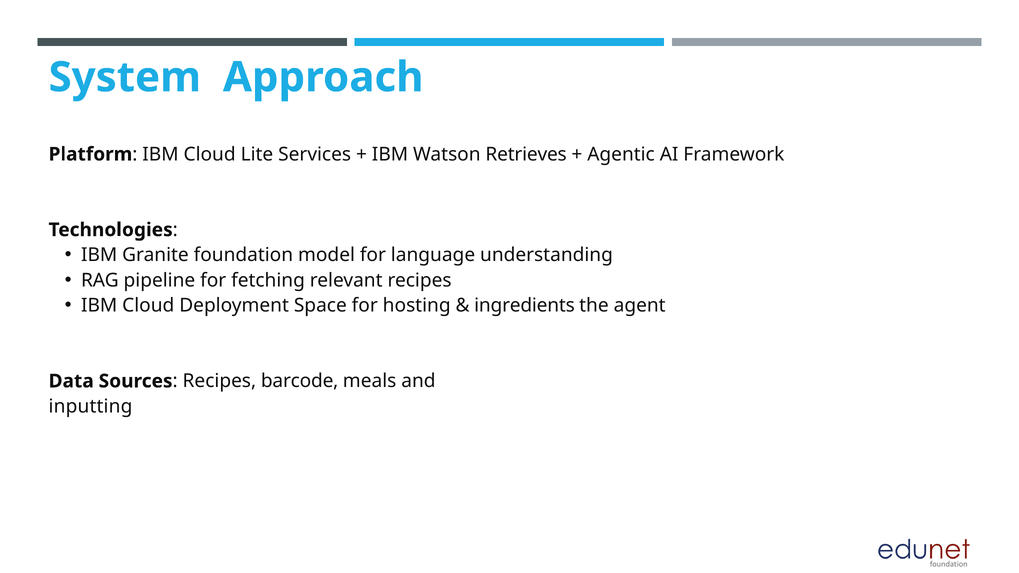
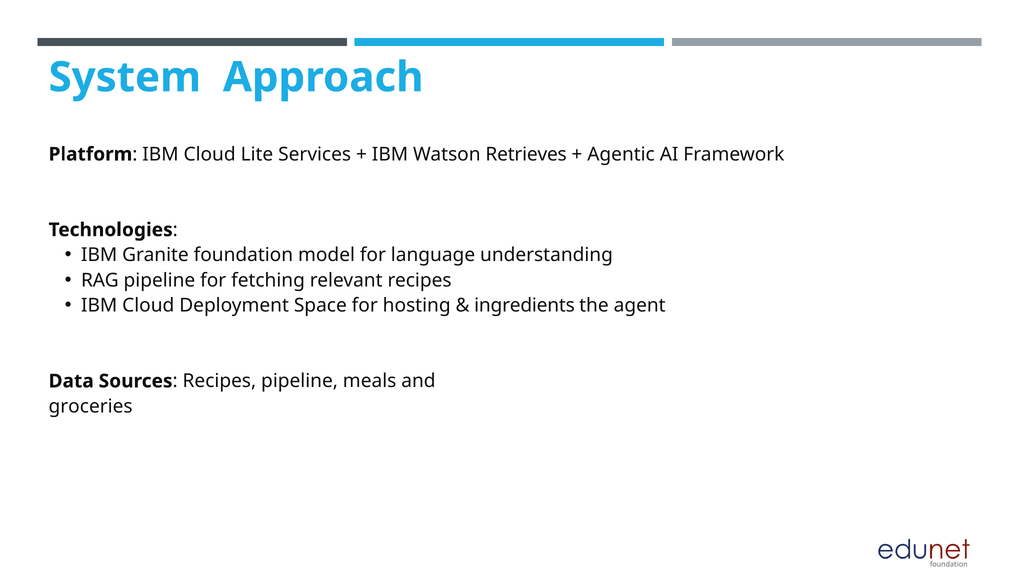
Recipes barcode: barcode -> pipeline
inputting: inputting -> groceries
